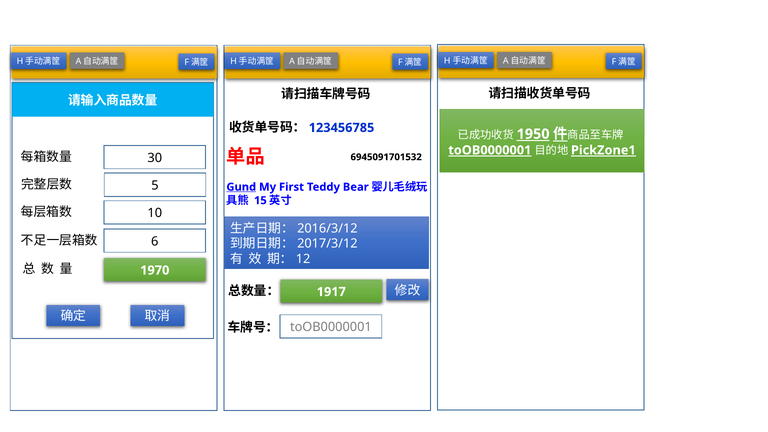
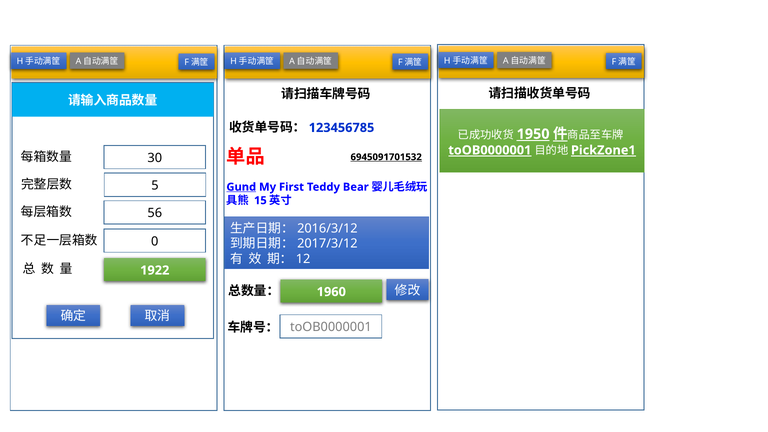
6945091701532 at (386, 157) underline: none -> present
10: 10 -> 56
6: 6 -> 0
1970: 1970 -> 1922
1917: 1917 -> 1960
